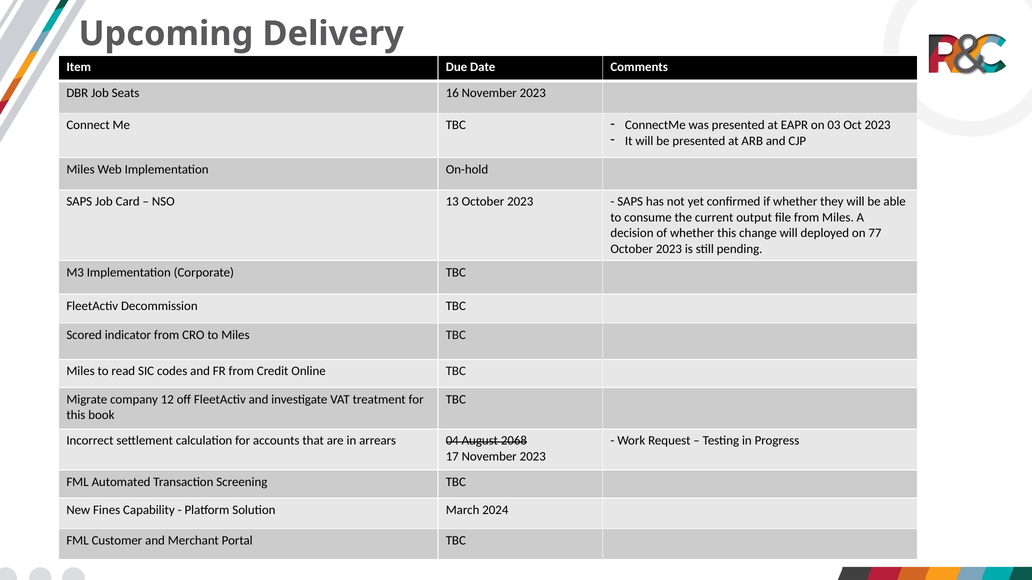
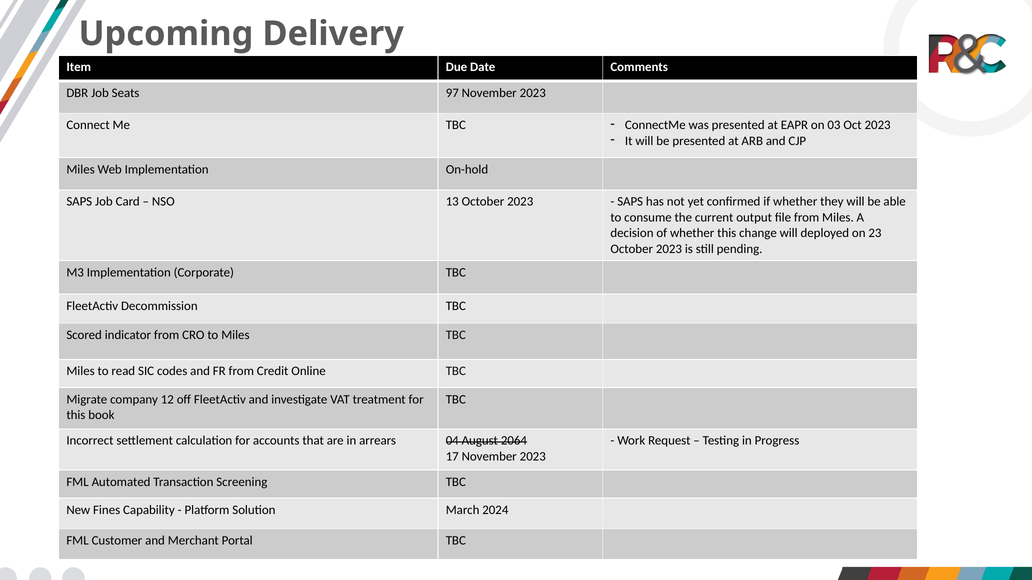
16: 16 -> 97
77: 77 -> 23
2068: 2068 -> 2064
